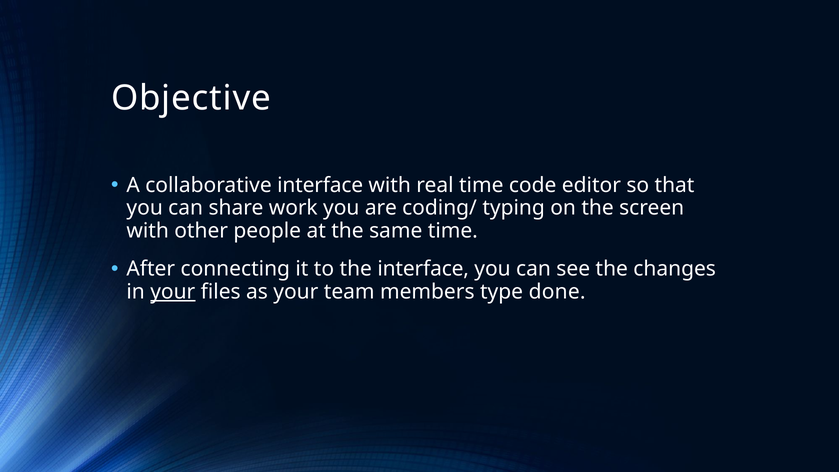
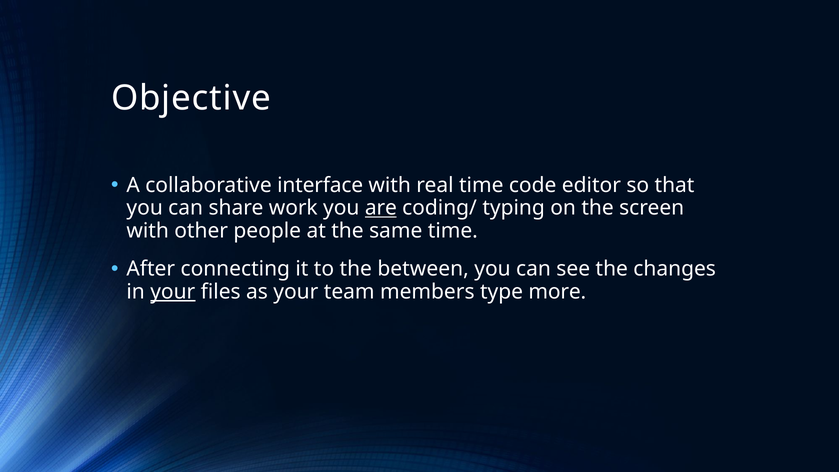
are underline: none -> present
the interface: interface -> between
done: done -> more
